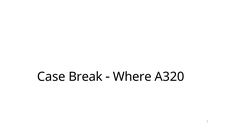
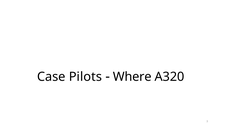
Break: Break -> Pilots
